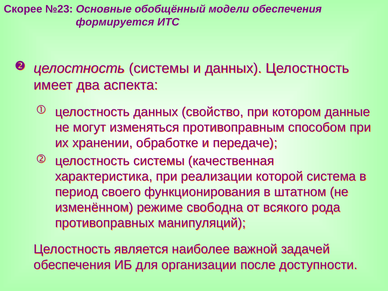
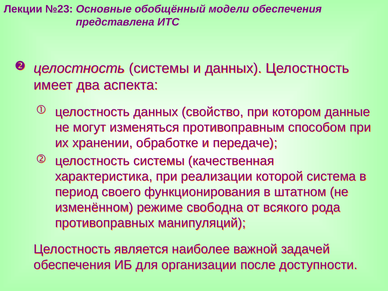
Скорее: Скорее -> Лекции
формируется: формируется -> представлена
